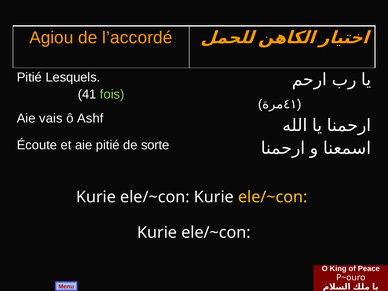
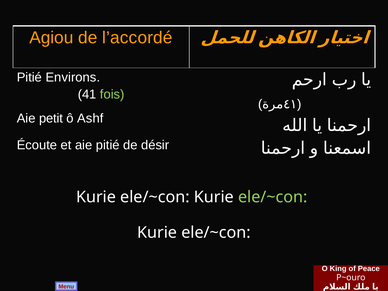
Lesquels: Lesquels -> Environs
vais: vais -> petit
sorte: sorte -> désir
ele/~con at (273, 197) colour: yellow -> light green
